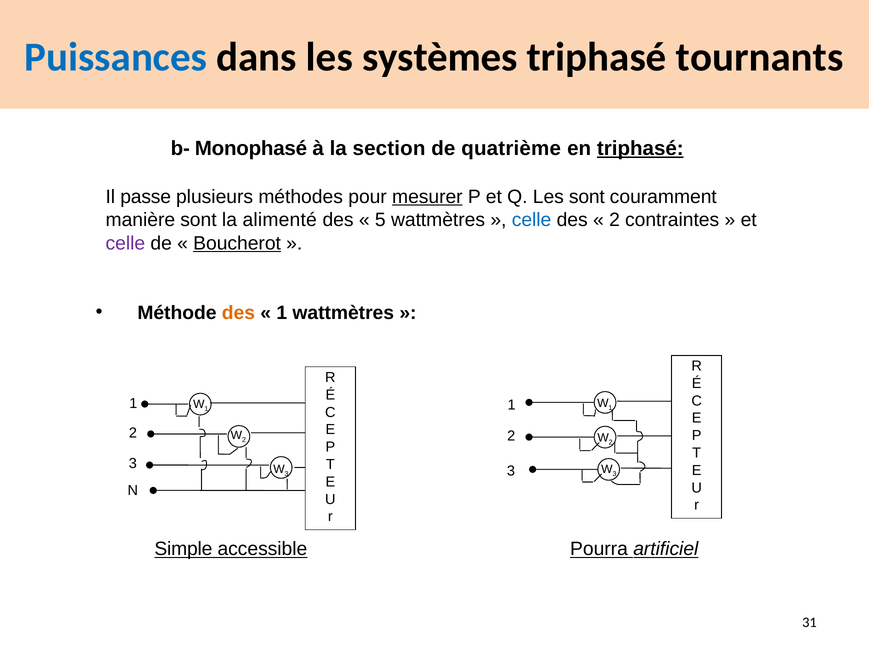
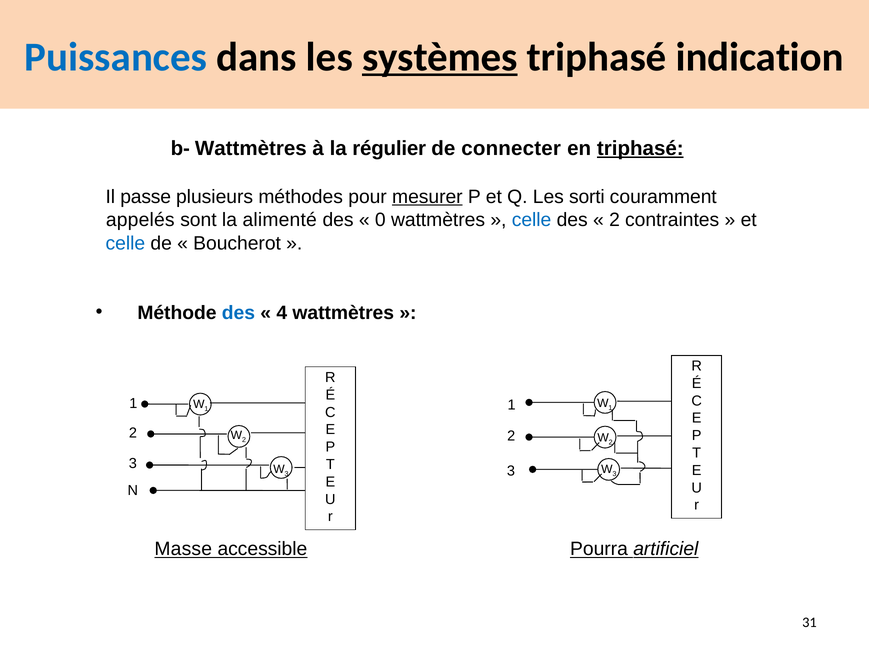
systèmes underline: none -> present
tournants: tournants -> indication
b- Monophasé: Monophasé -> Wattmètres
section: section -> régulier
quatrième: quatrième -> connecter
Les sont: sont -> sorti
manière: manière -> appelés
5: 5 -> 0
celle at (125, 243) colour: purple -> blue
Boucherot underline: present -> none
des at (238, 313) colour: orange -> blue
1 at (282, 313): 1 -> 4
Simple: Simple -> Masse
